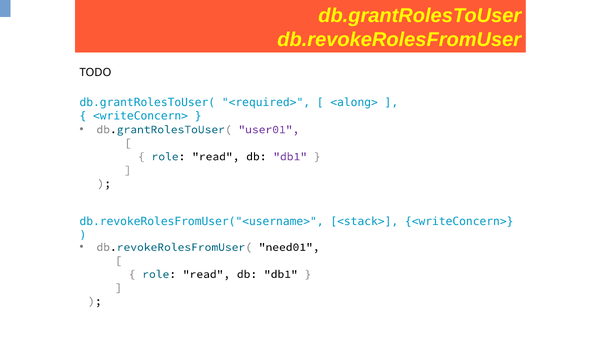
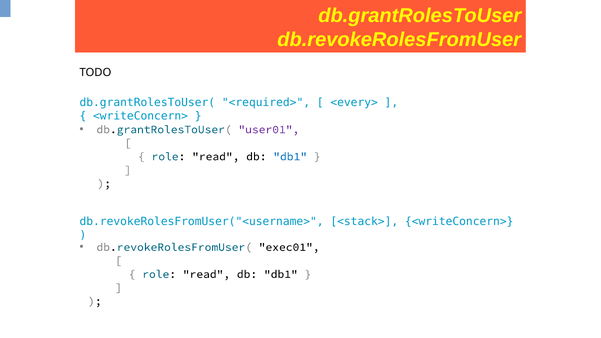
<along>: <along> -> <every>
db1 at (290, 157) colour: purple -> blue
need01: need01 -> exec01
